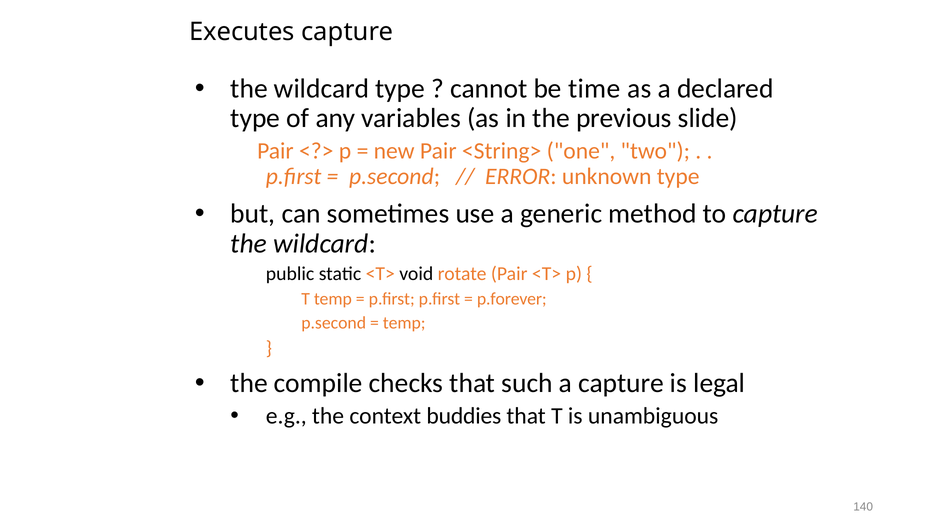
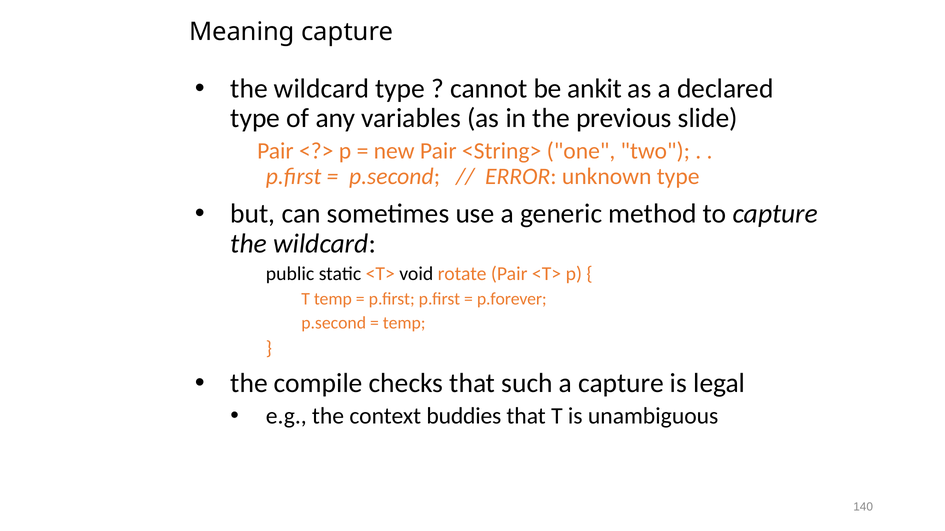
Executes: Executes -> Meaning
time: time -> ankit
